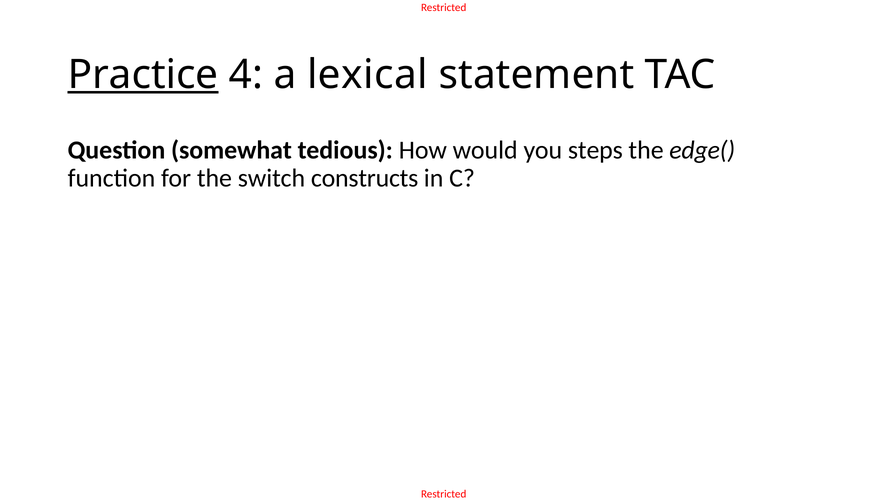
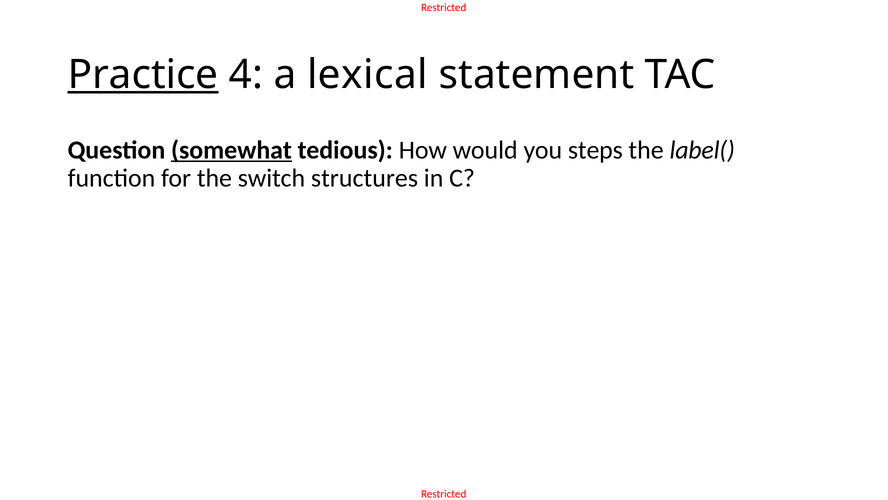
somewhat underline: none -> present
edge(: edge( -> label(
constructs: constructs -> structures
